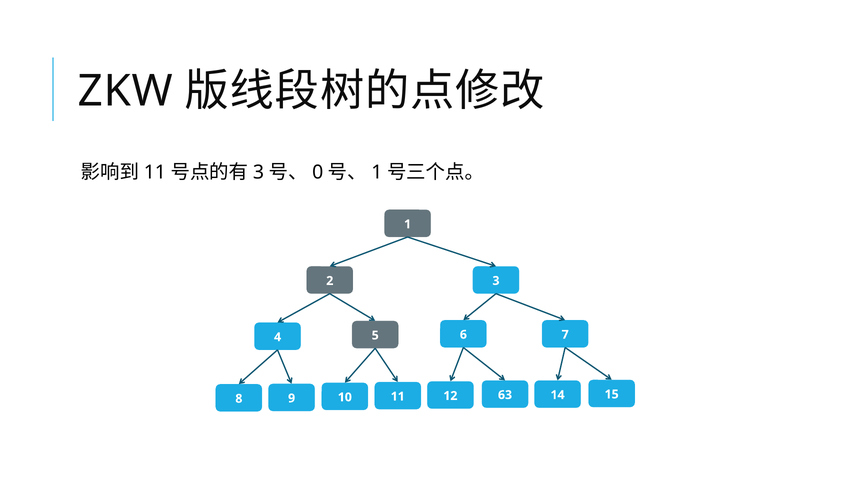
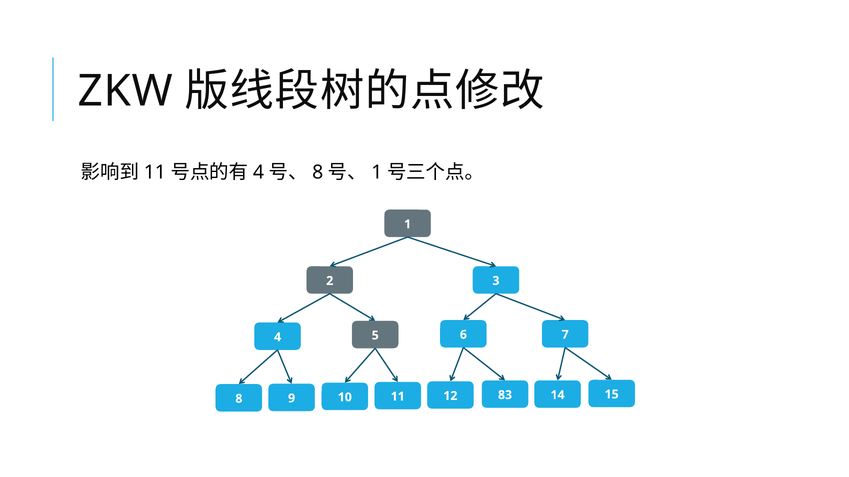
3 at (259, 173): 3 -> 4
0 at (318, 173): 0 -> 8
63: 63 -> 83
